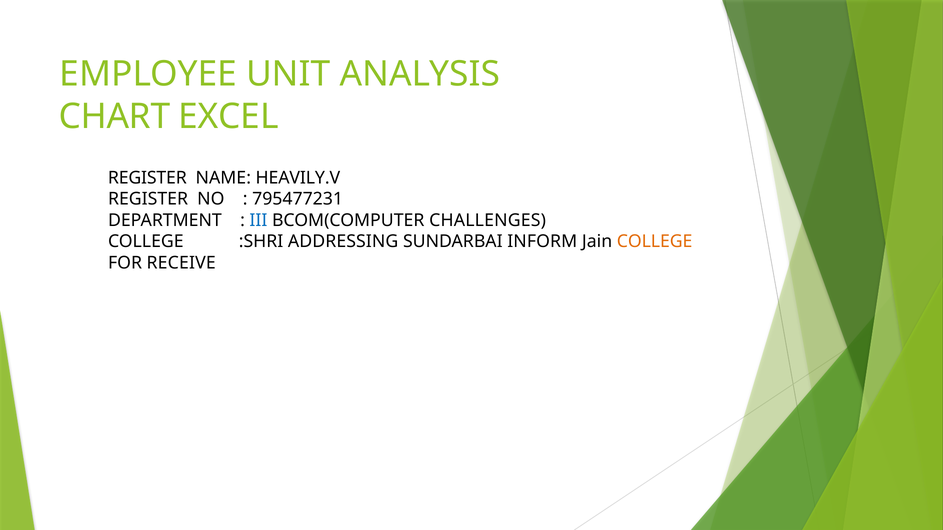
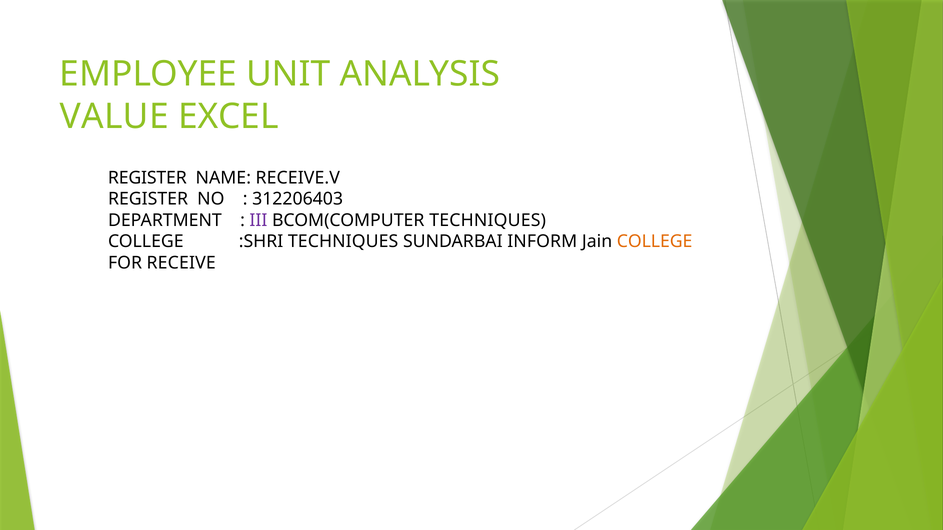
CHART: CHART -> VALUE
HEAVILY.V: HEAVILY.V -> RECEIVE.V
795477231: 795477231 -> 312206403
III colour: blue -> purple
BCOM(COMPUTER CHALLENGES: CHALLENGES -> TECHNIQUES
:SHRI ADDRESSING: ADDRESSING -> TECHNIQUES
